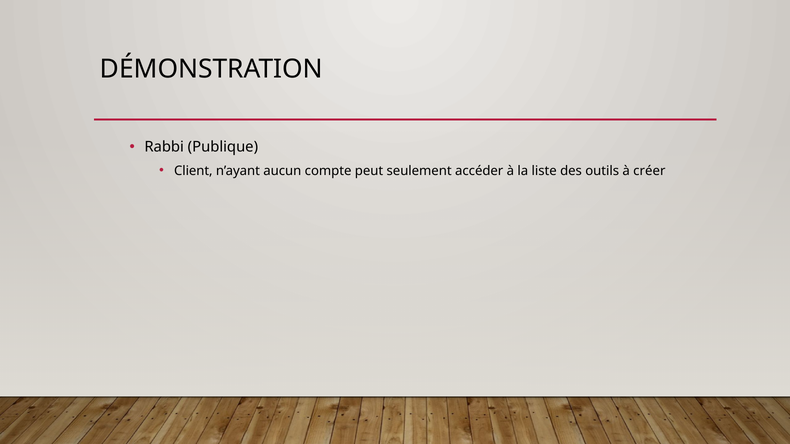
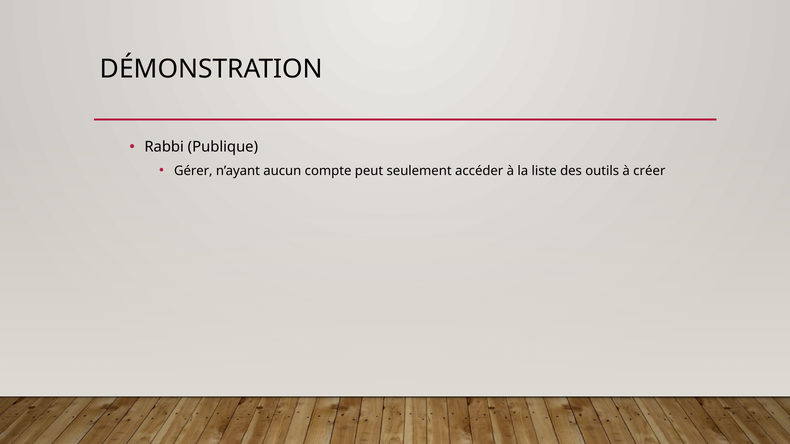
Client: Client -> Gérer
